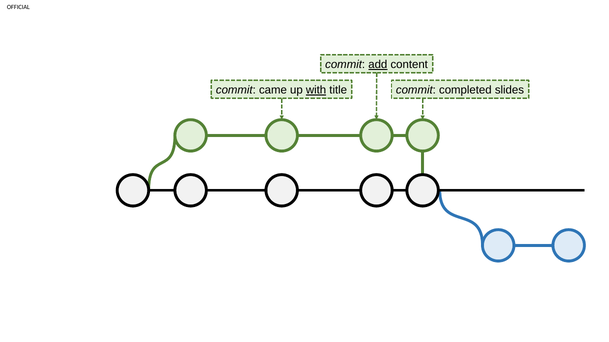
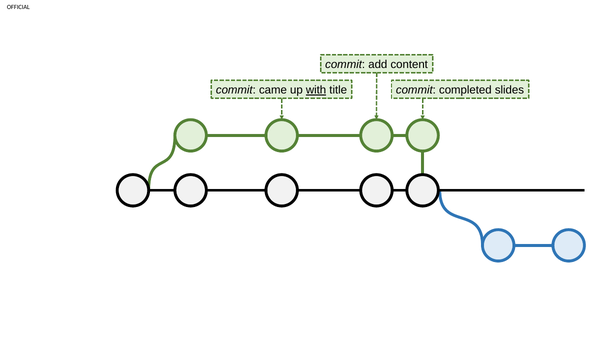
add underline: present -> none
